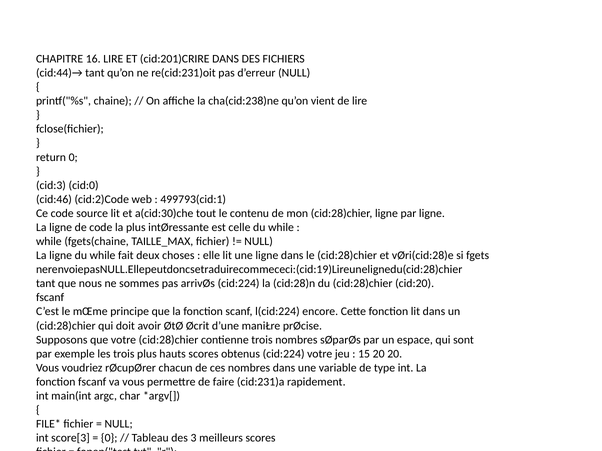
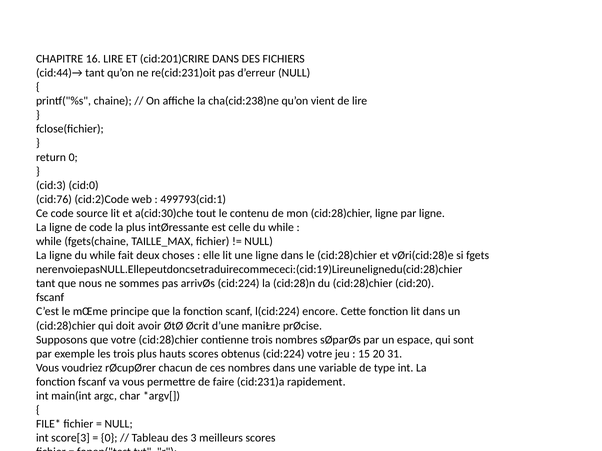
cid:46: cid:46 -> cid:76
20 20: 20 -> 31
